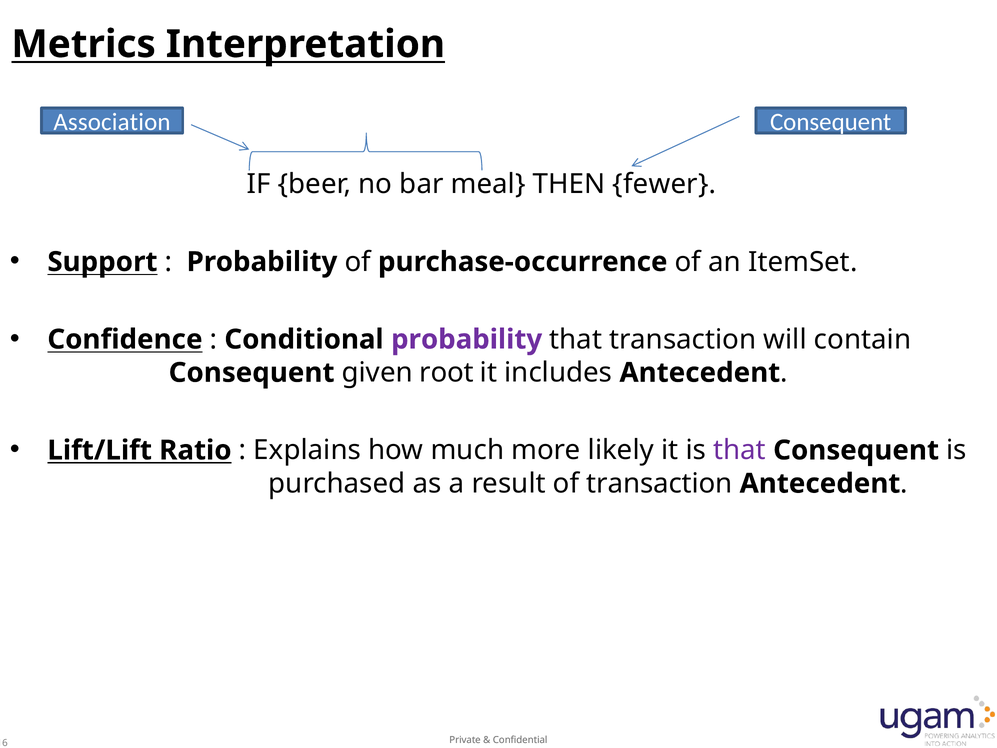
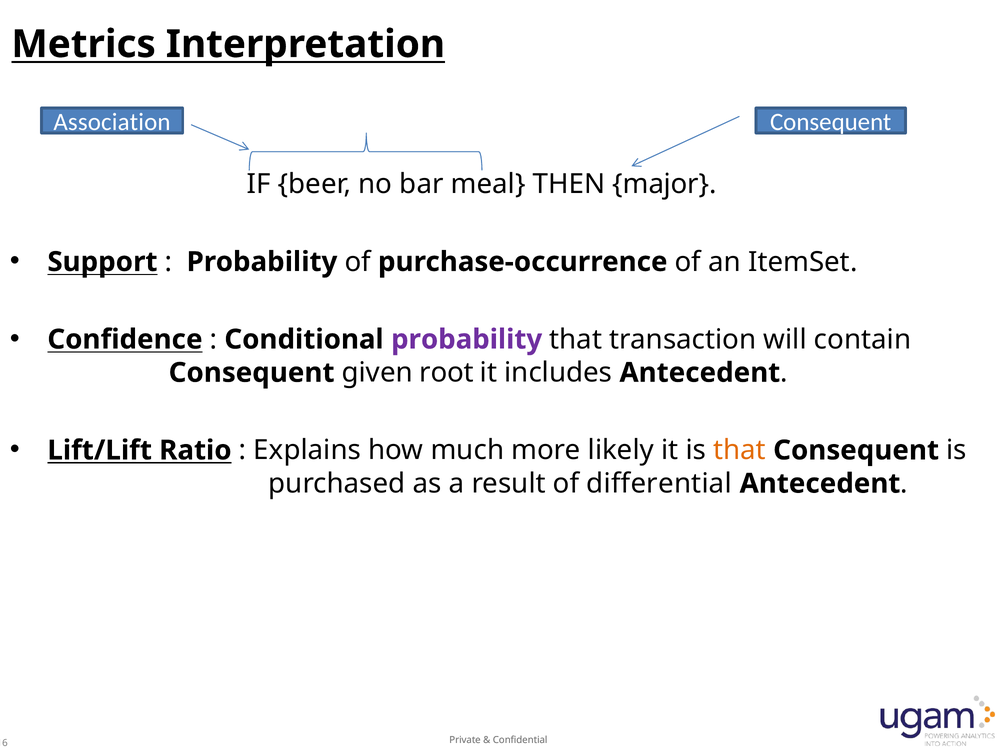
fewer: fewer -> major
that at (739, 450) colour: purple -> orange
of transaction: transaction -> differential
